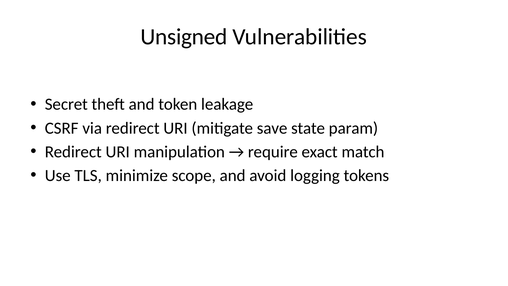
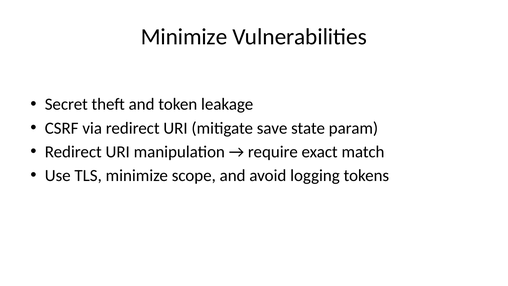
Unsigned at (184, 37): Unsigned -> Minimize
